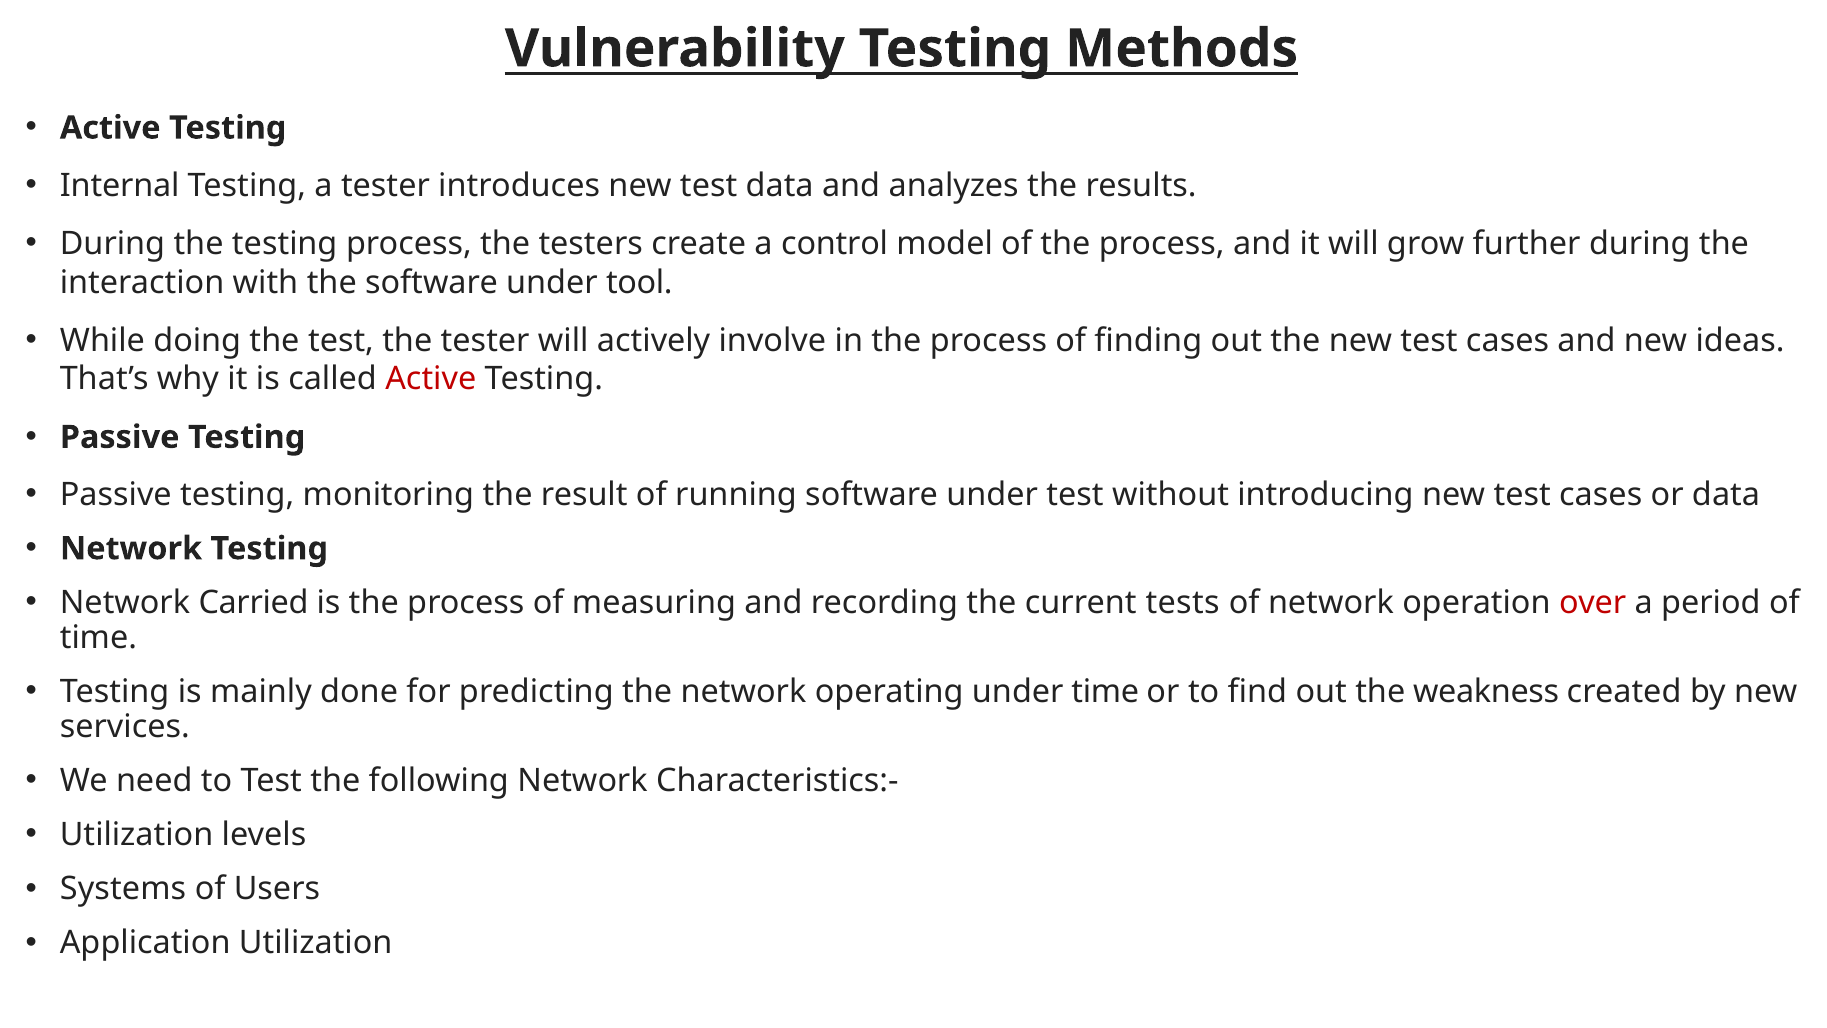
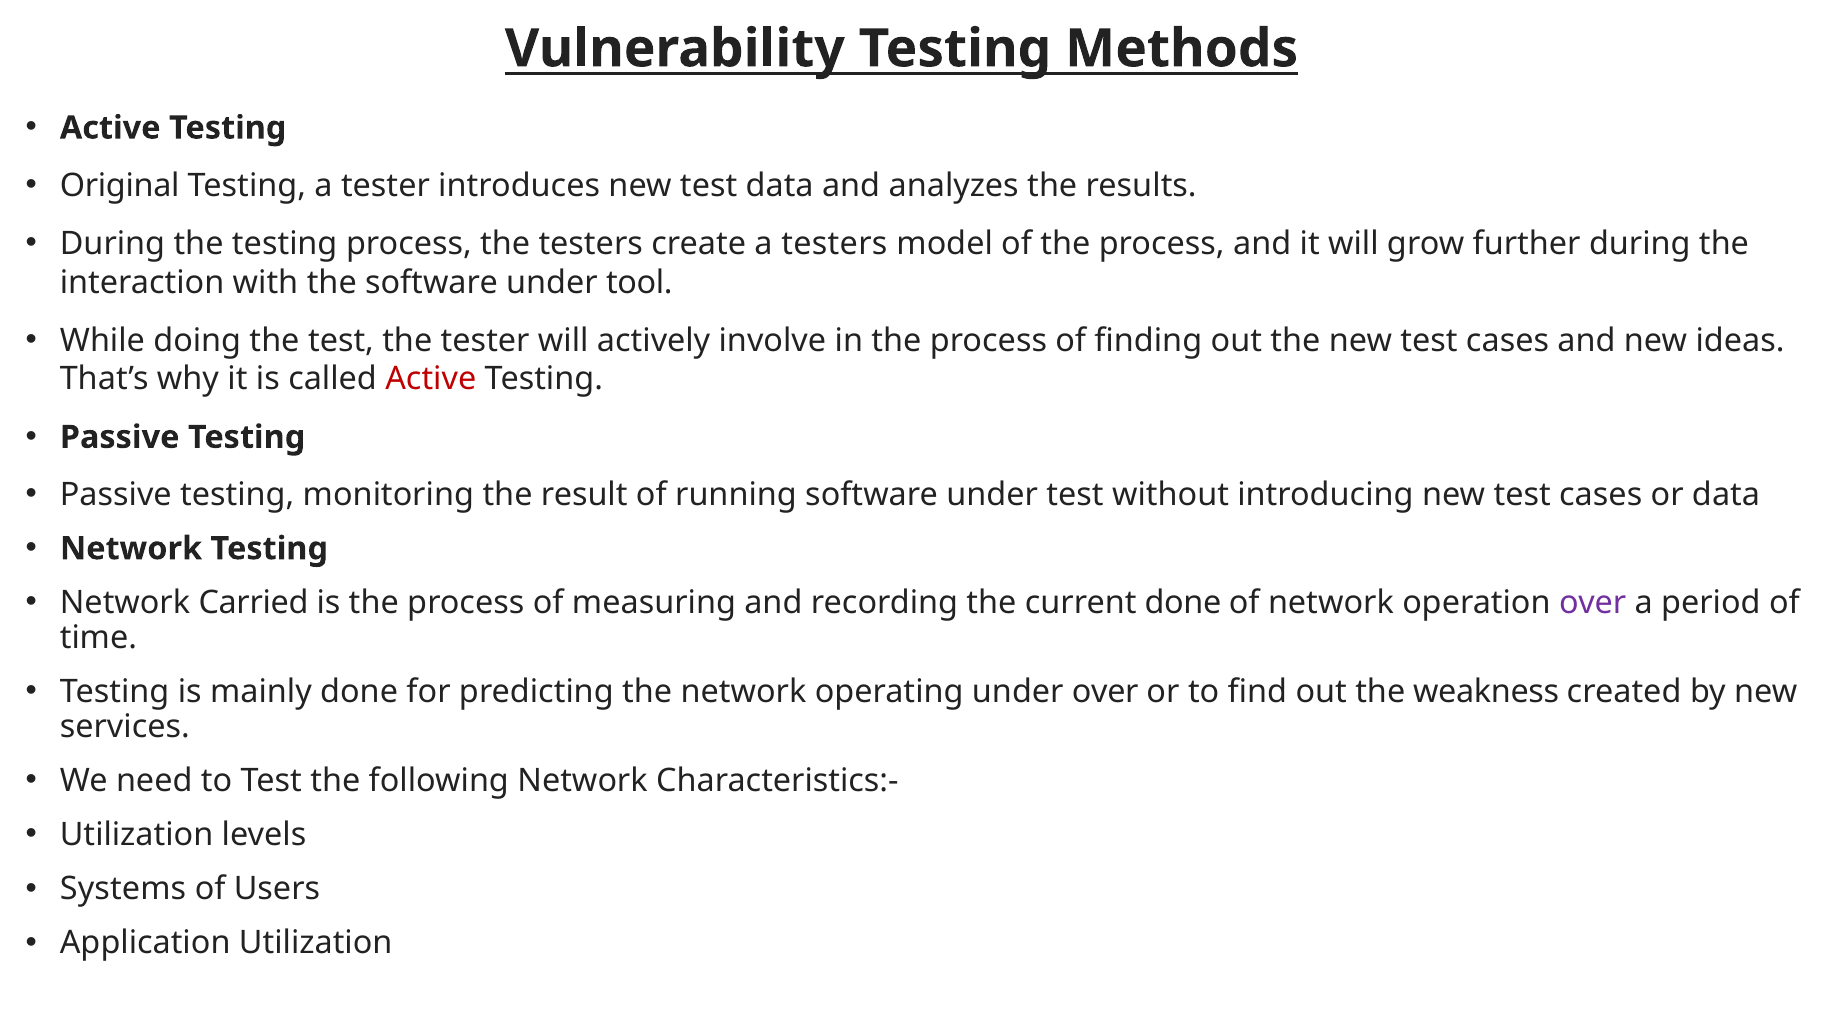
Internal: Internal -> Original
a control: control -> testers
current tests: tests -> done
over at (1593, 602) colour: red -> purple
under time: time -> over
